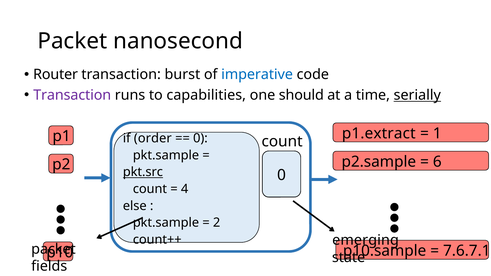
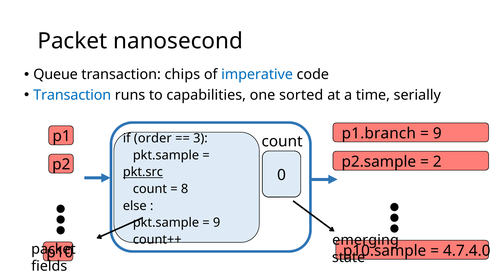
Router: Router -> Queue
burst: burst -> chips
Transaction at (72, 95) colour: purple -> blue
should: should -> sorted
serially underline: present -> none
p1.extract: p1.extract -> p1.branch
1 at (437, 133): 1 -> 9
0 at (200, 138): 0 -> 3
6: 6 -> 2
4: 4 -> 8
2 at (217, 223): 2 -> 9
7.6.7.1: 7.6.7.1 -> 4.7.4.0
